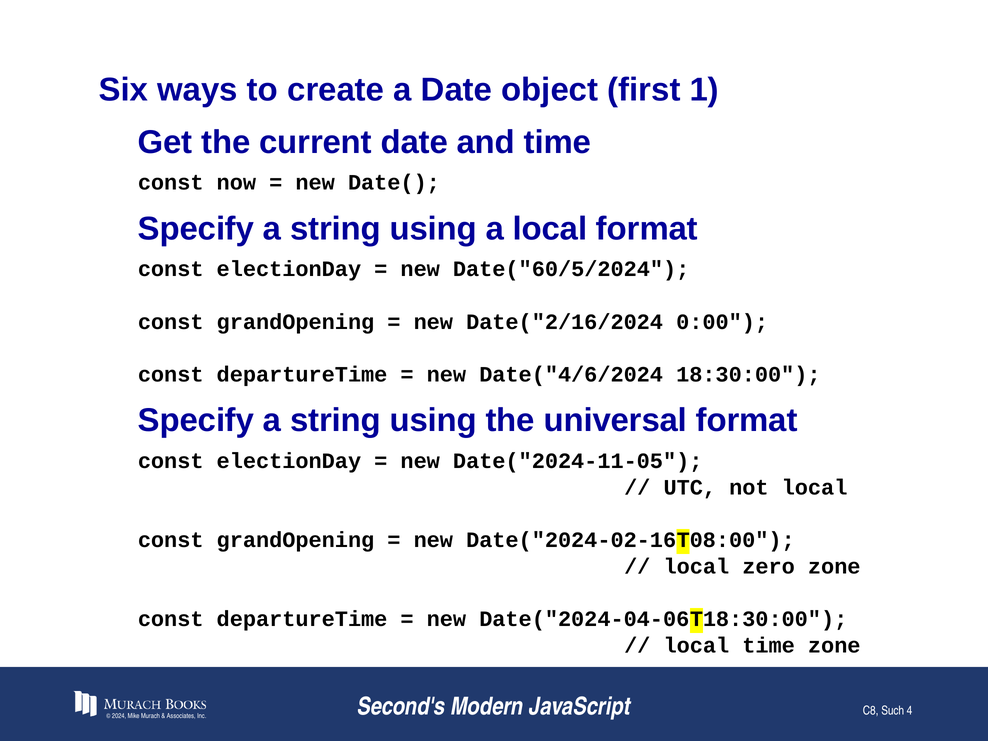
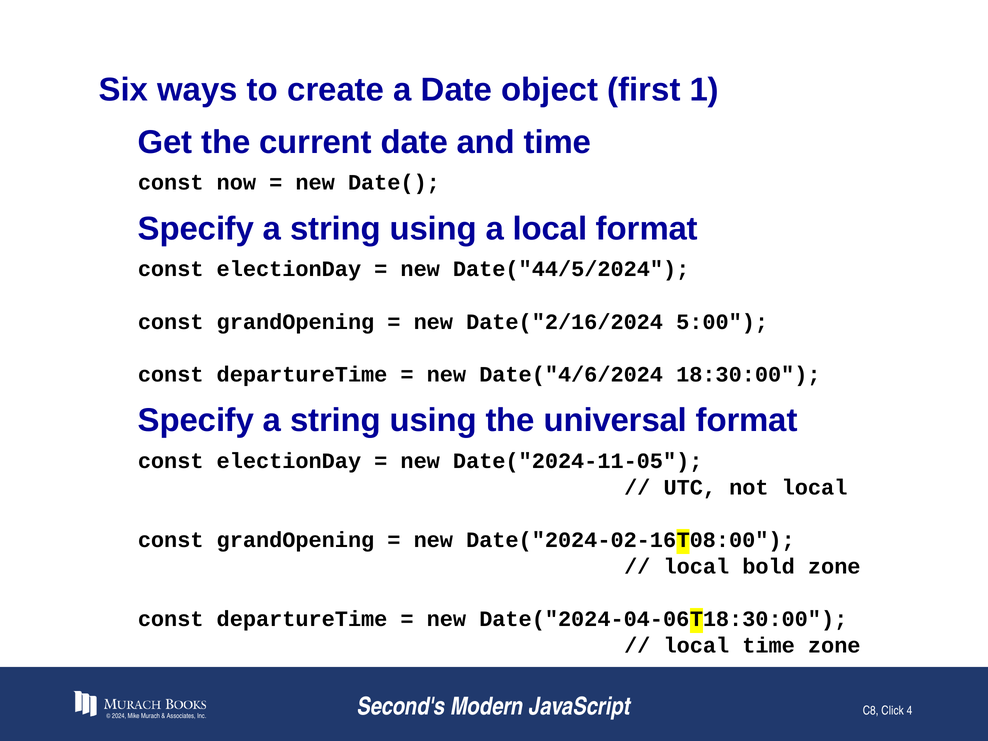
Date("60/5/2024: Date("60/5/2024 -> Date("44/5/2024
0:00: 0:00 -> 5:00
zero: zero -> bold
Such: Such -> Click
